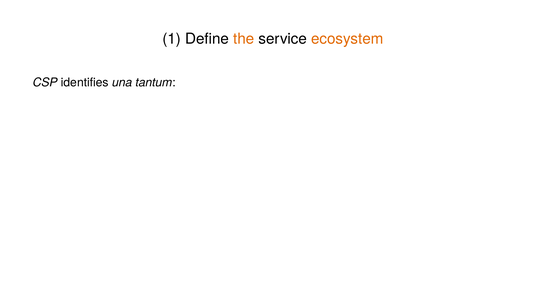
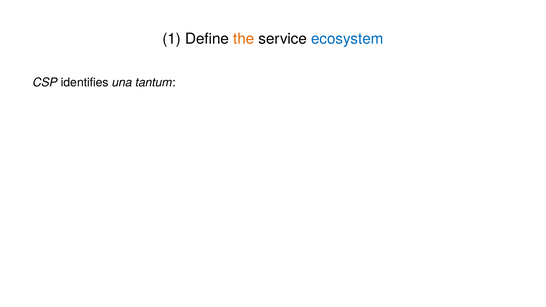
ecosystem colour: orange -> blue
